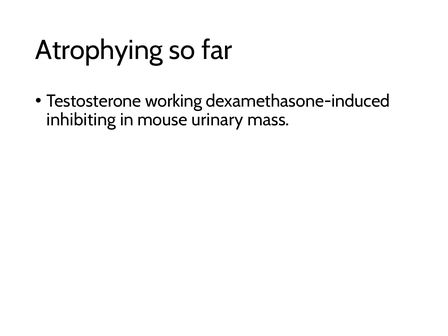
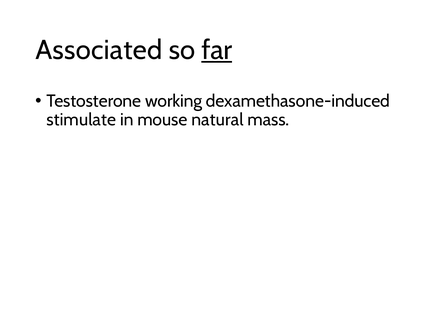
Atrophying: Atrophying -> Associated
far underline: none -> present
inhibiting: inhibiting -> stimulate
urinary: urinary -> natural
